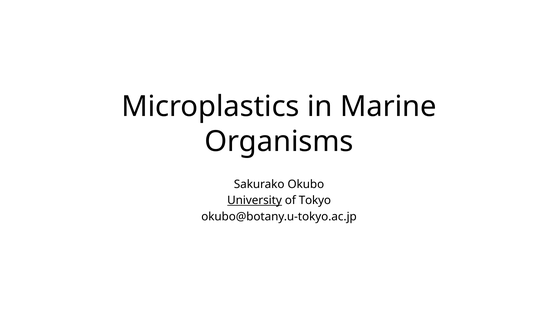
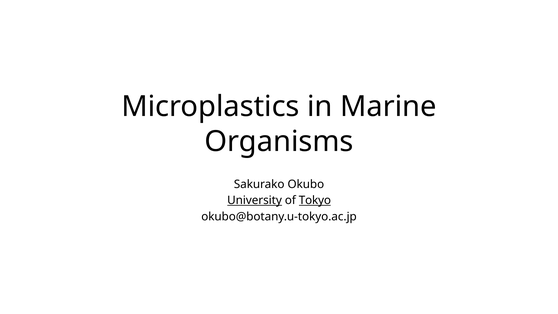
Tokyo underline: none -> present
